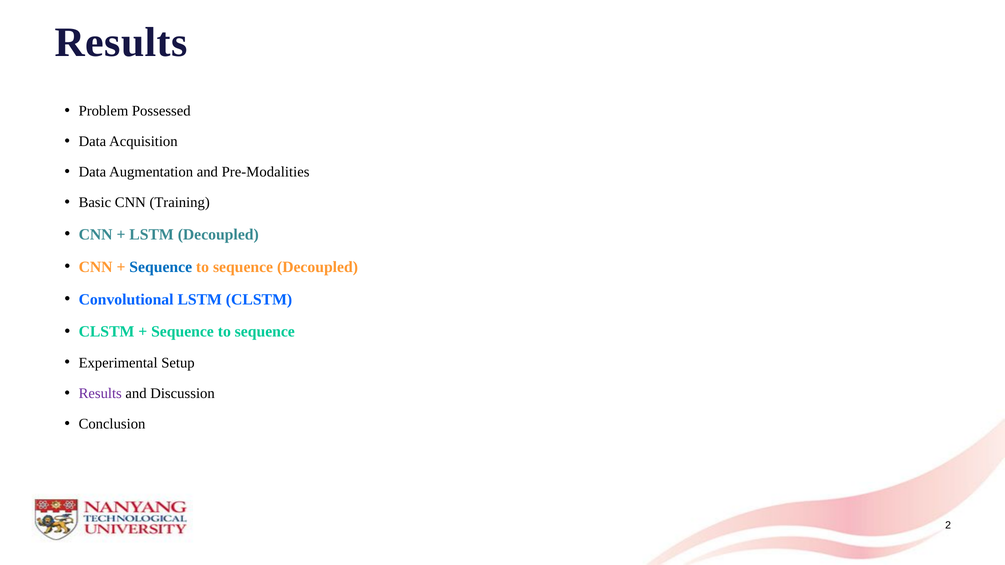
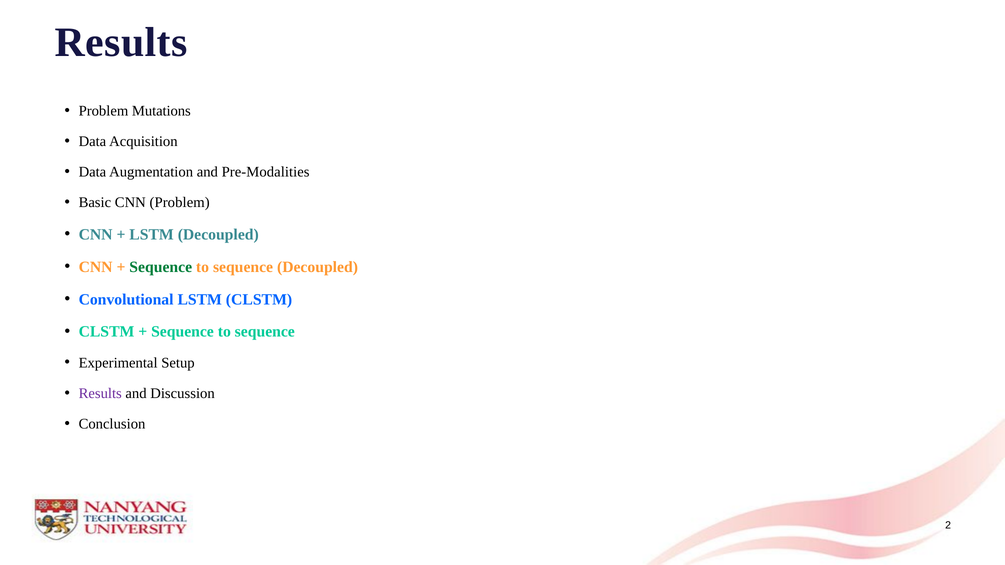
Possessed: Possessed -> Mutations
CNN Training: Training -> Problem
Sequence at (161, 267) colour: blue -> green
